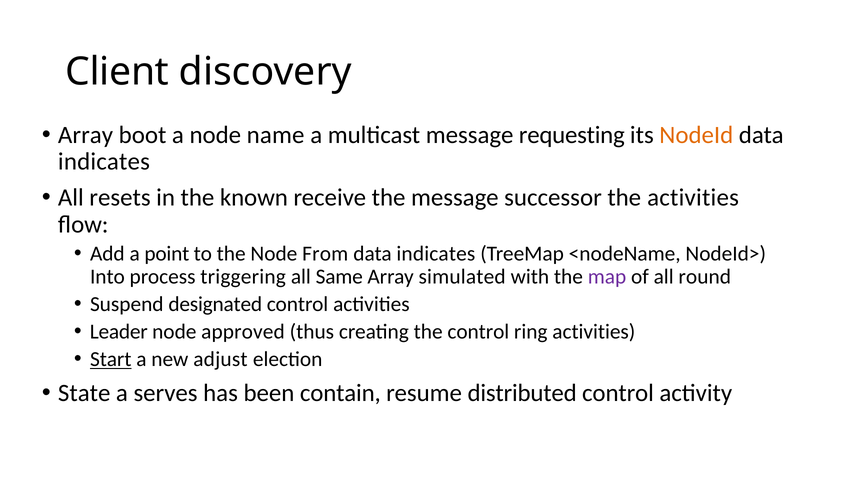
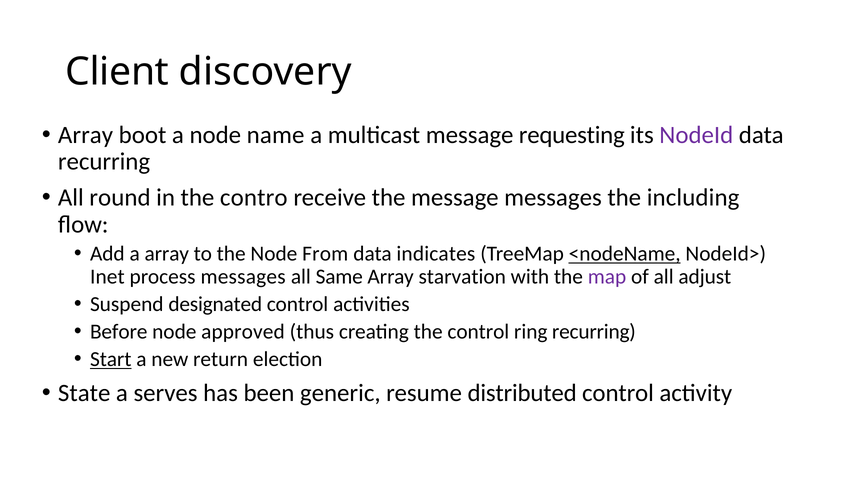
NodeId colour: orange -> purple
indicates at (104, 162): indicates -> recurring
resets: resets -> round
known: known -> contro
message successor: successor -> messages
the activities: activities -> including
a point: point -> array
<nodeName underline: none -> present
Into: Into -> Inet
process triggering: triggering -> messages
simulated: simulated -> starvation
round: round -> adjust
Leader: Leader -> Before
ring activities: activities -> recurring
adjust: adjust -> return
contain: contain -> generic
